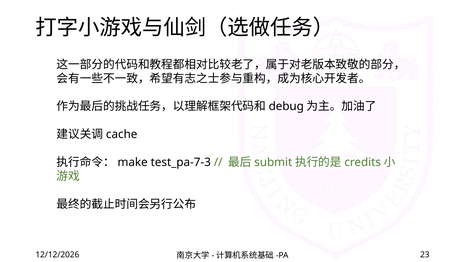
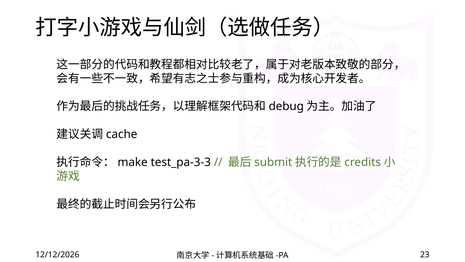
test_pa-7-3: test_pa-7-3 -> test_pa-3-3
